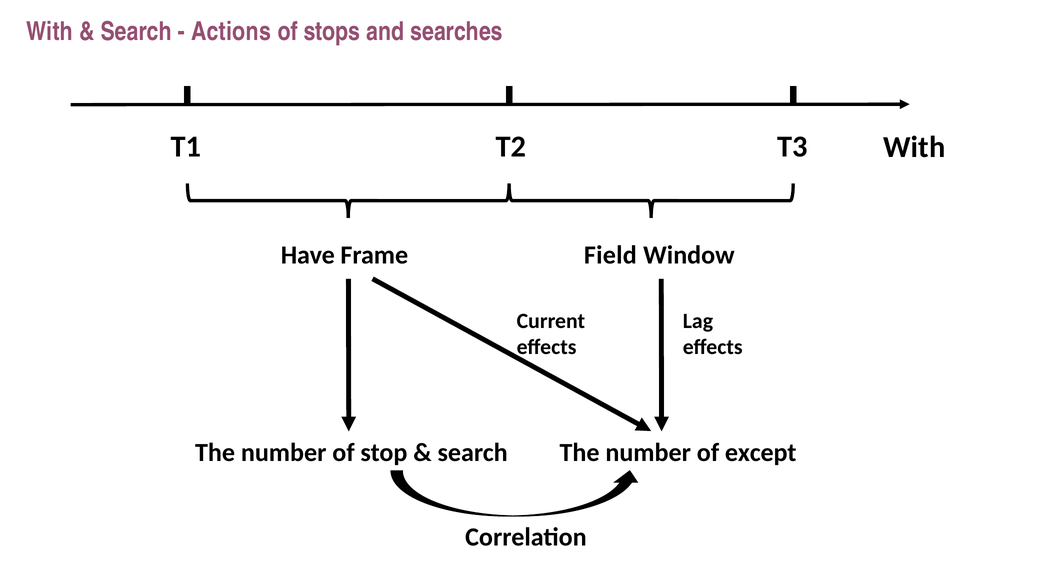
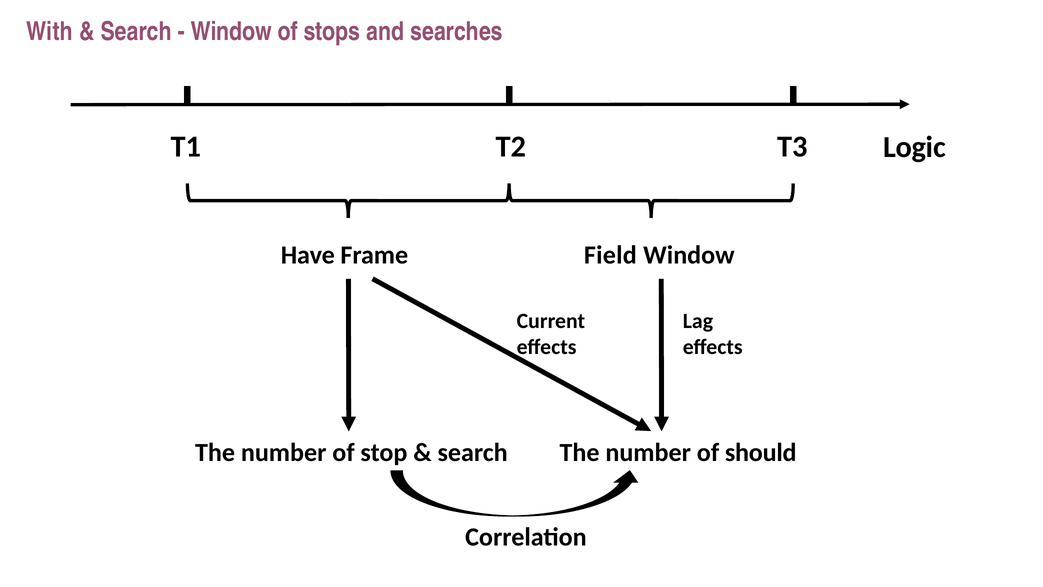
Actions at (231, 31): Actions -> Window
With at (914, 147): With -> Logic
except: except -> should
